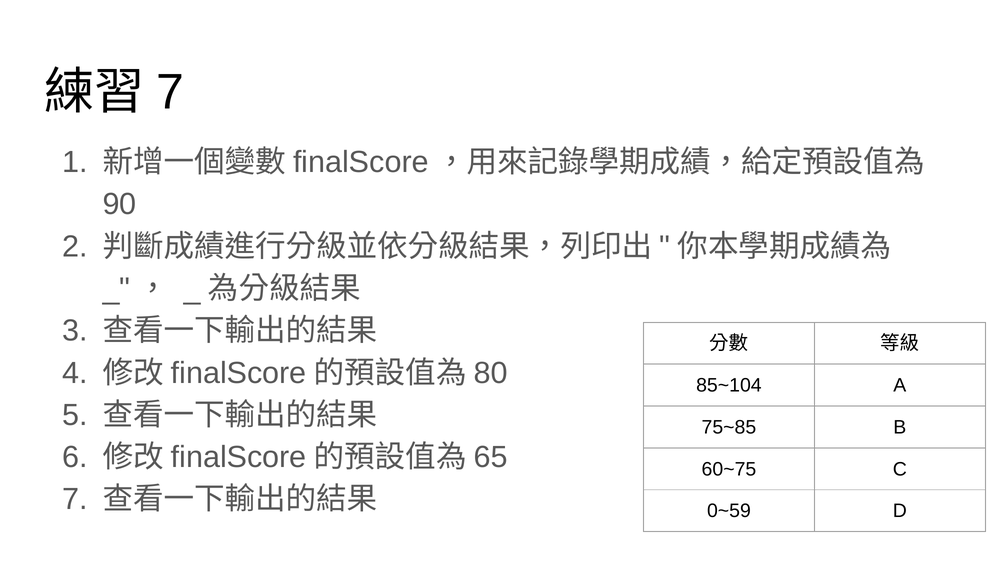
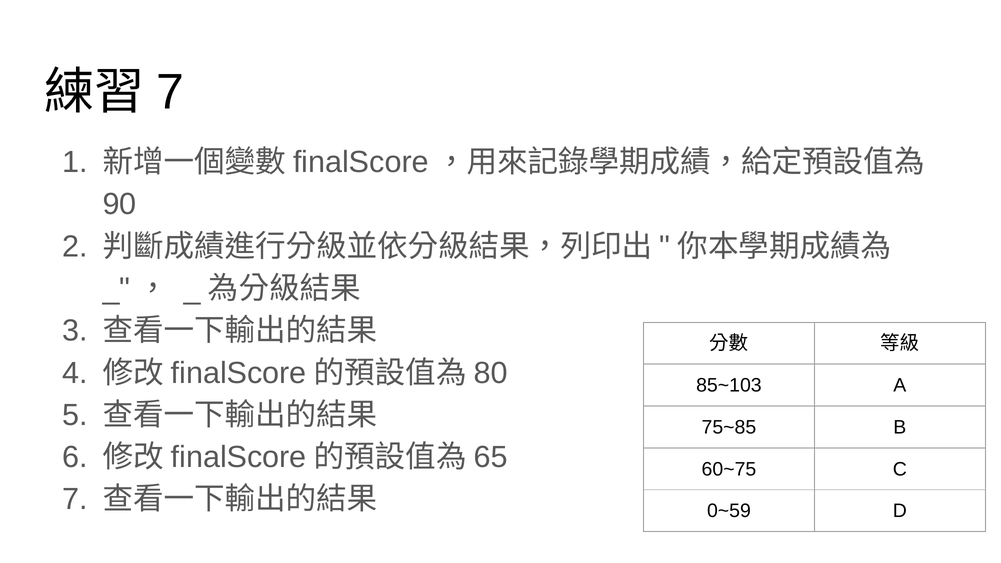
85~104: 85~104 -> 85~103
